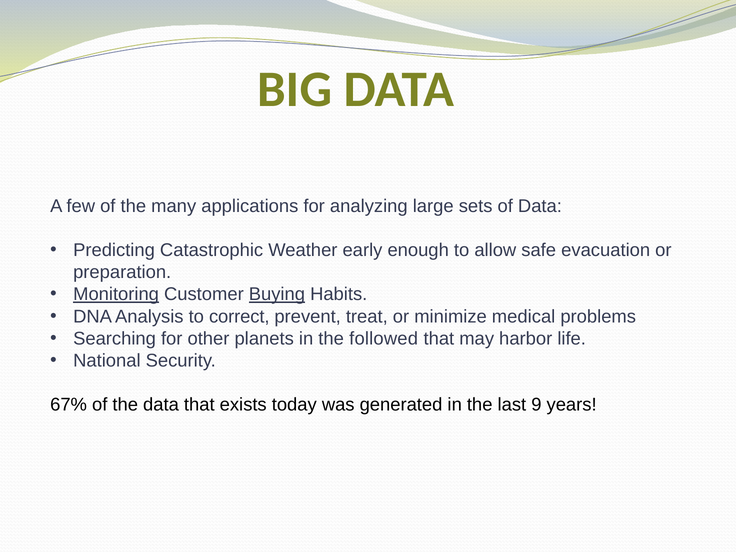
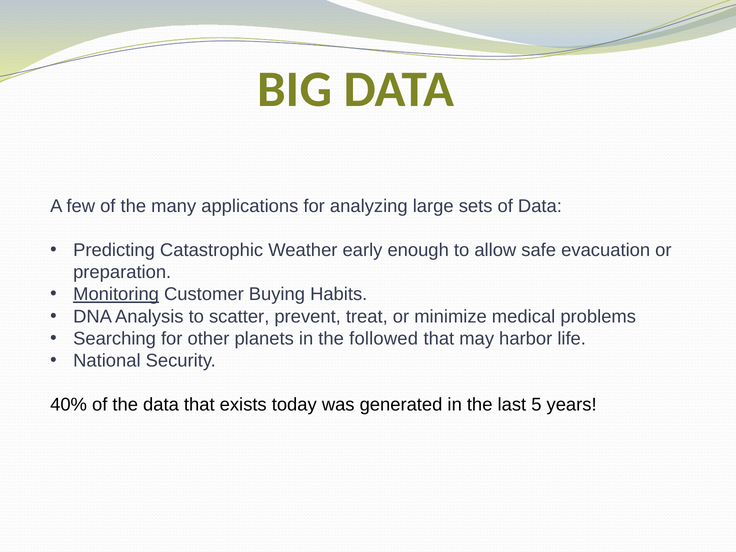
Buying underline: present -> none
correct: correct -> scatter
67%: 67% -> 40%
9: 9 -> 5
